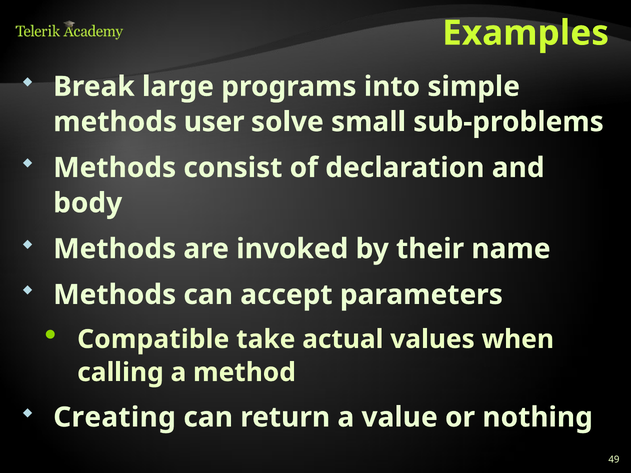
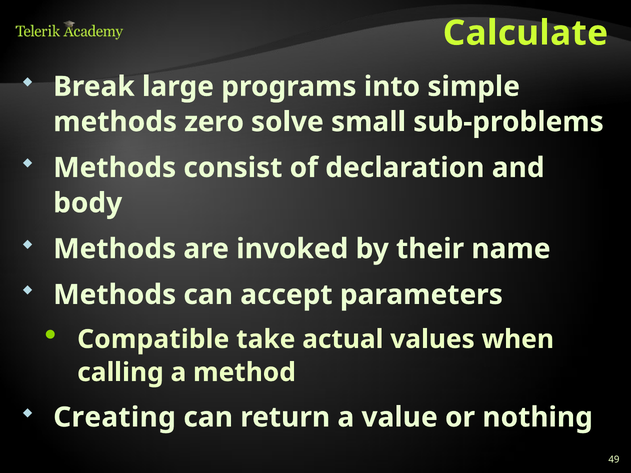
Examples: Examples -> Calculate
user: user -> zero
